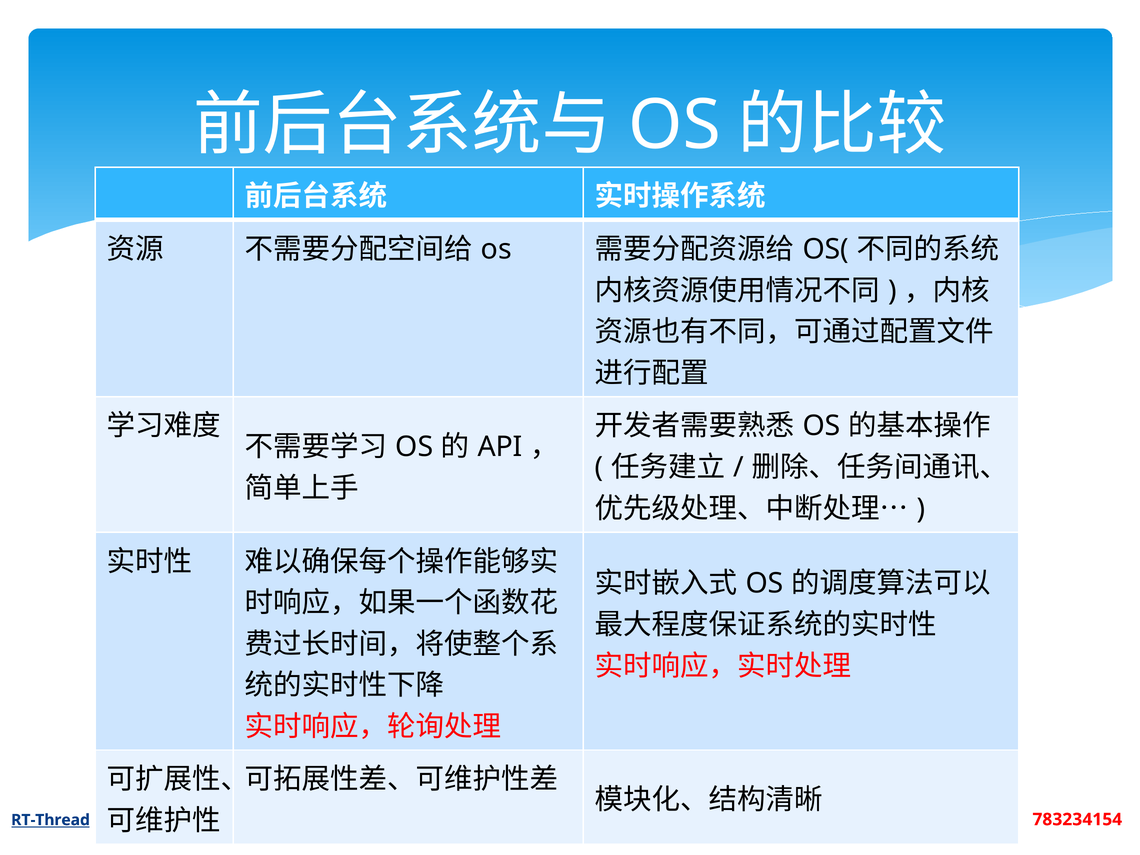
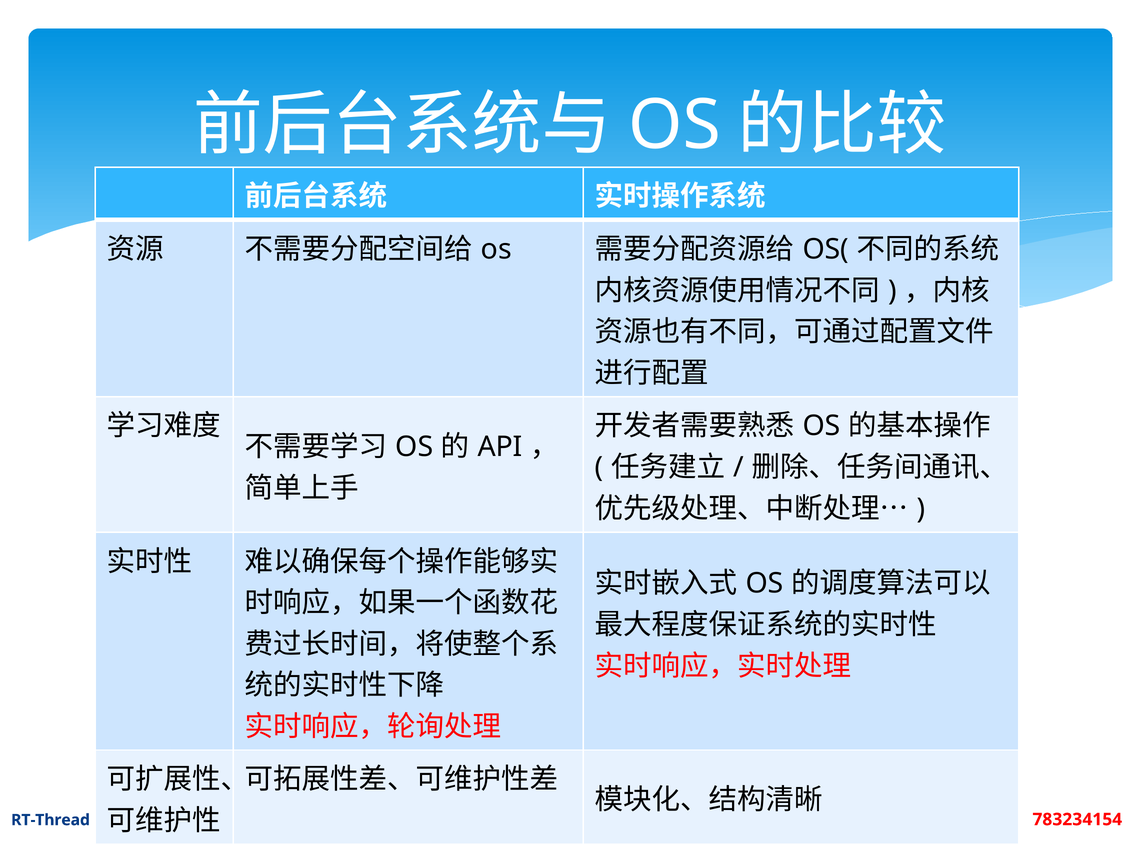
RT-Thread underline: present -> none
